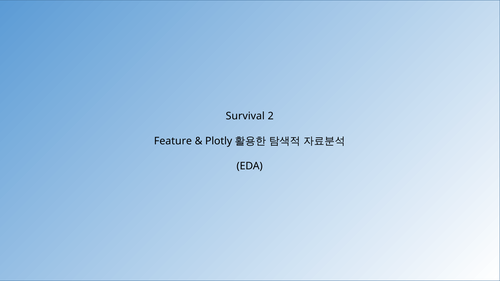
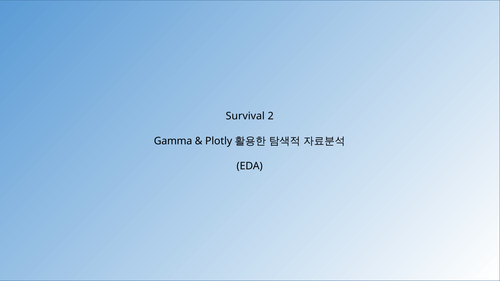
Feature: Feature -> Gamma
